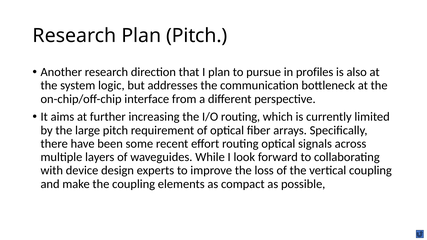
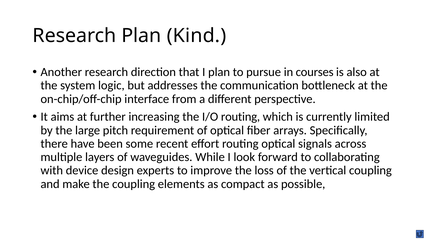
Plan Pitch: Pitch -> Kind
profiles: profiles -> courses
